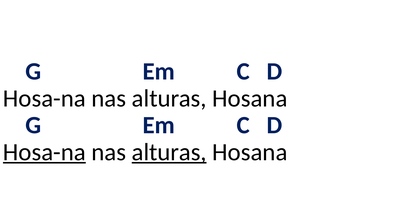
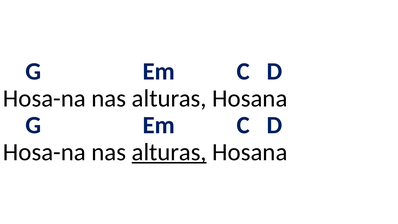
Hosa-na at (44, 152) underline: present -> none
